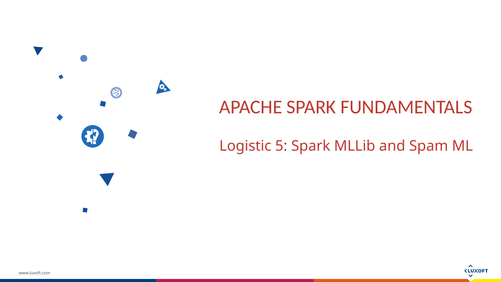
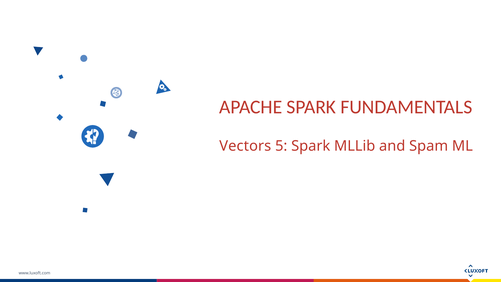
Logistic: Logistic -> Vectors
